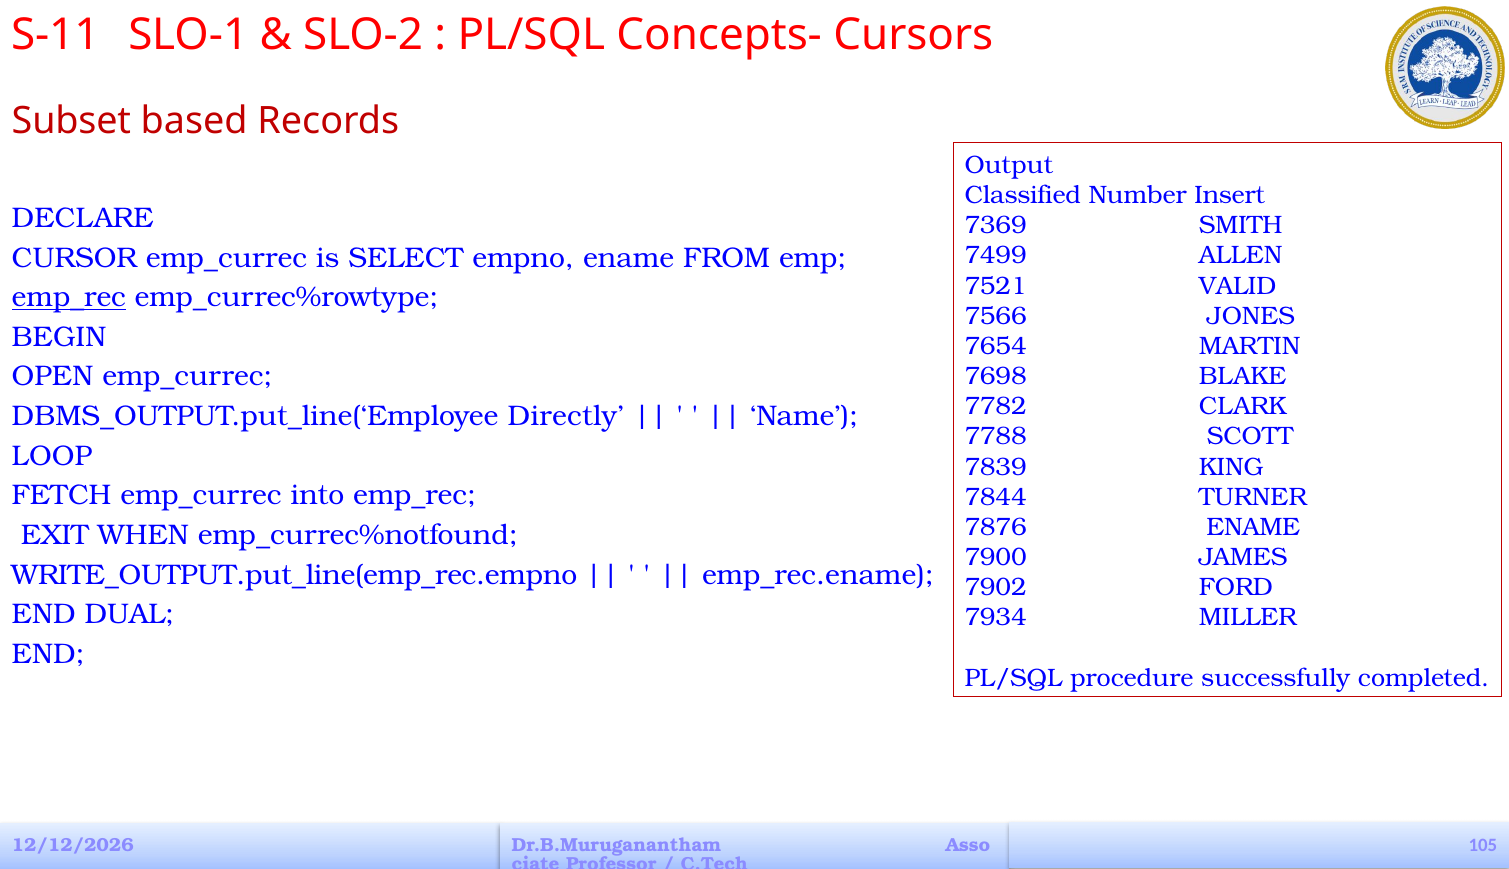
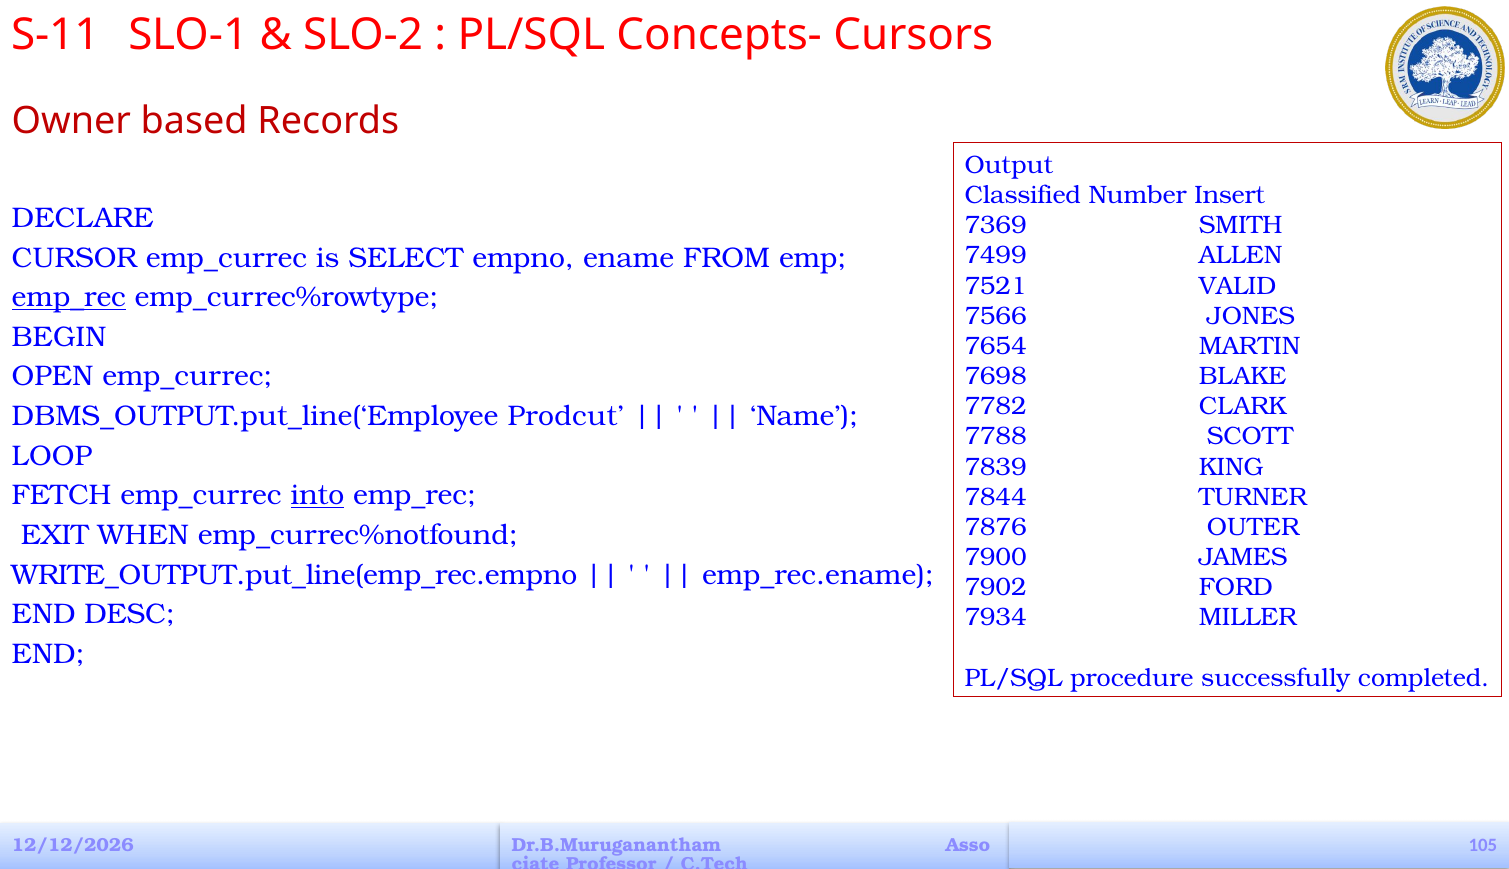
Subset: Subset -> Owner
Directly: Directly -> Prodcut
into underline: none -> present
7876 ENAME: ENAME -> OUTER
DUAL: DUAL -> DESC
